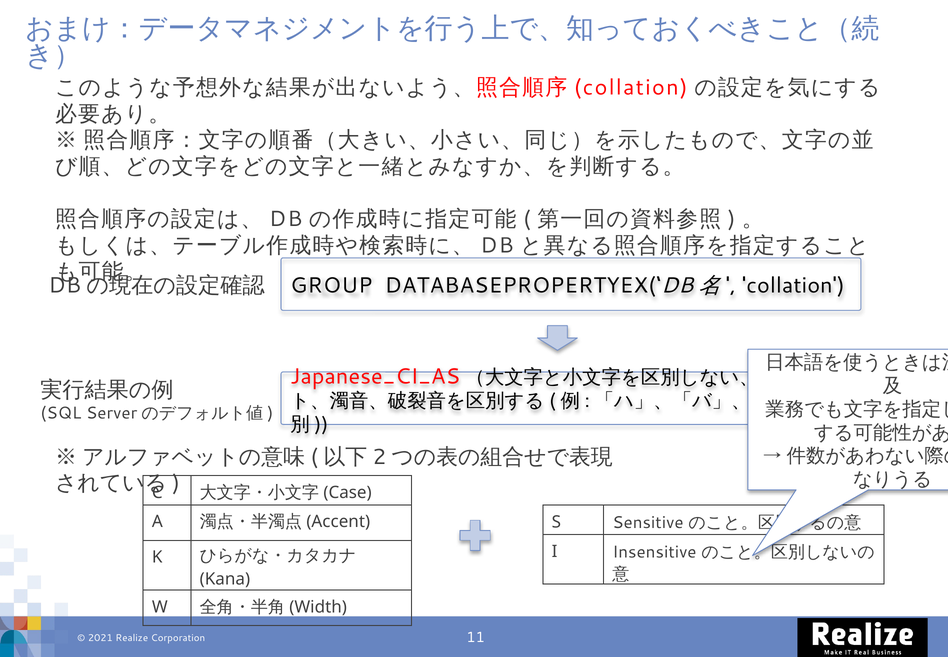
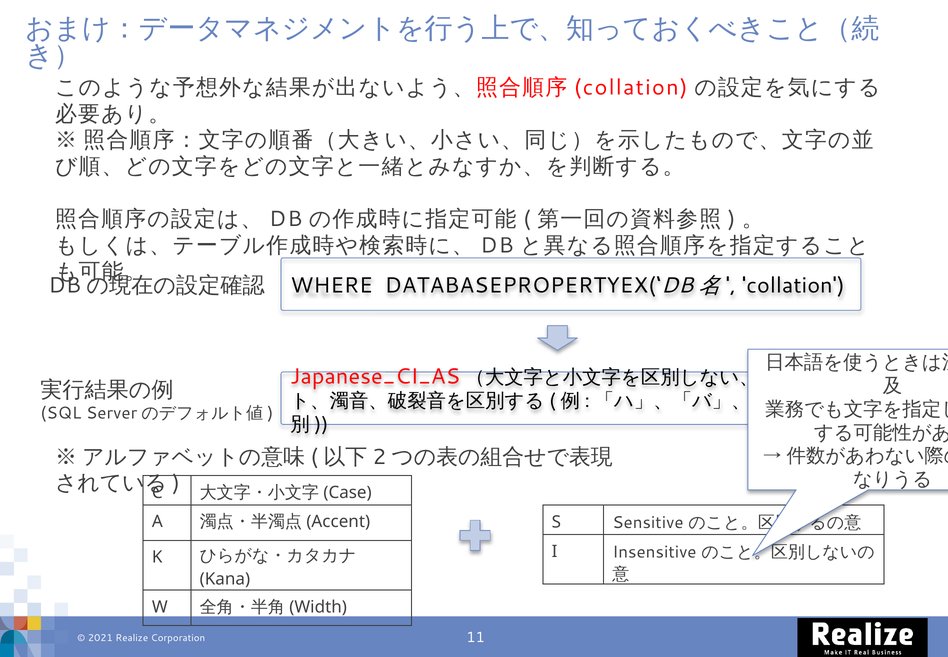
GROUP: GROUP -> WHERE
